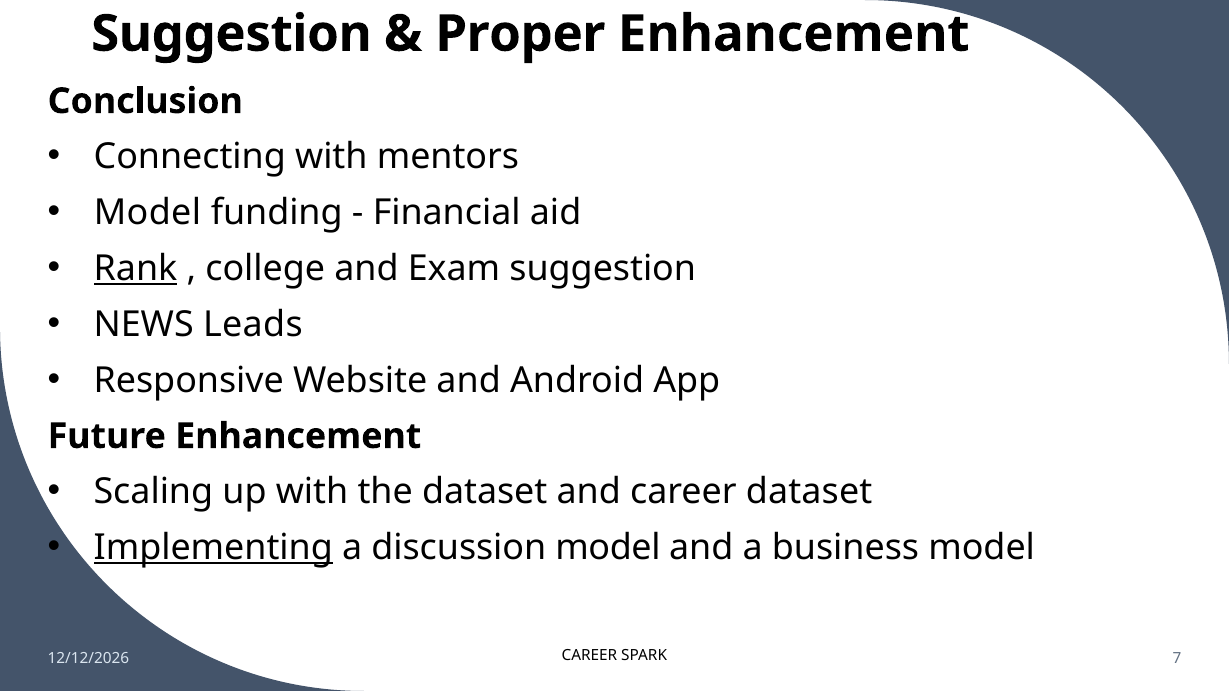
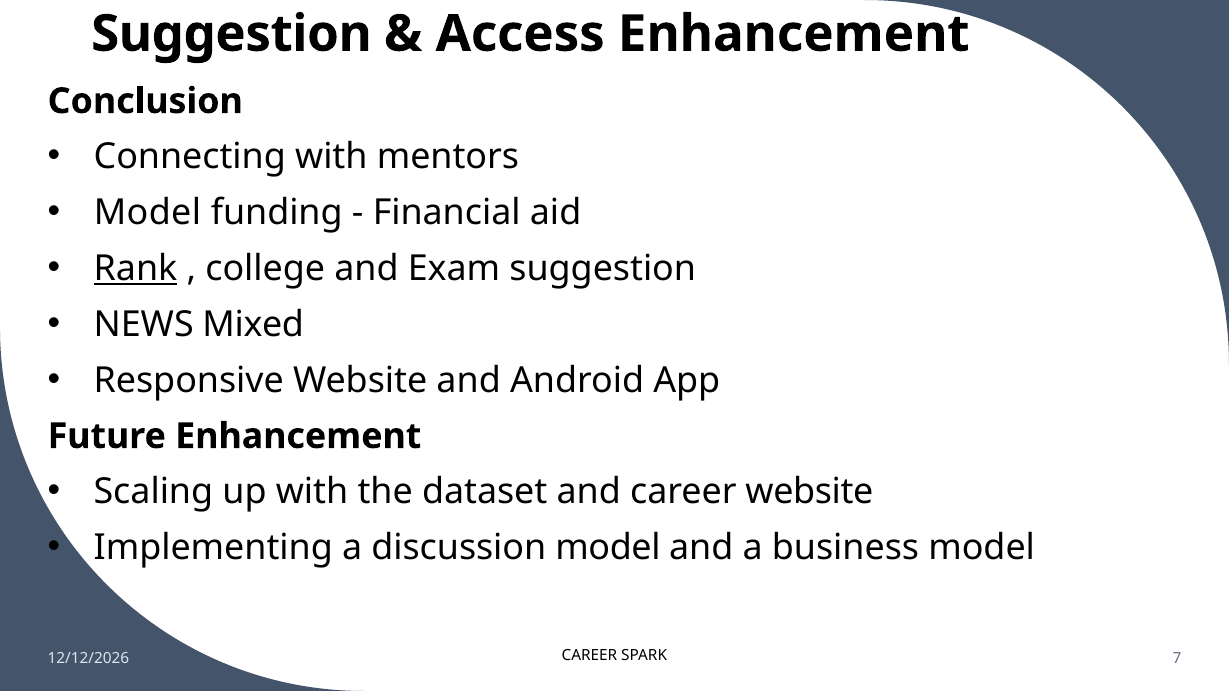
Proper: Proper -> Access
Leads: Leads -> Mixed
career dataset: dataset -> website
Implementing underline: present -> none
